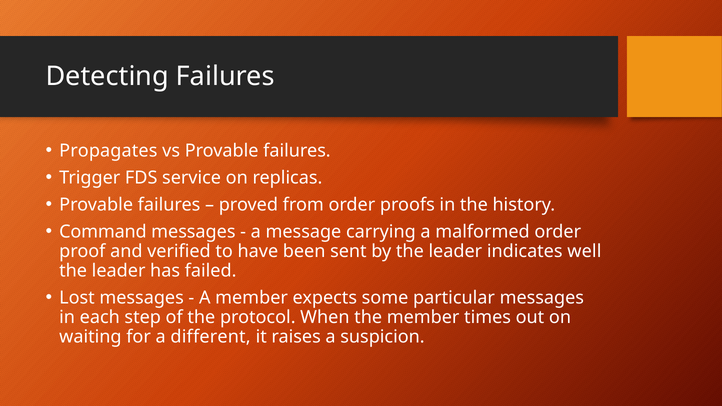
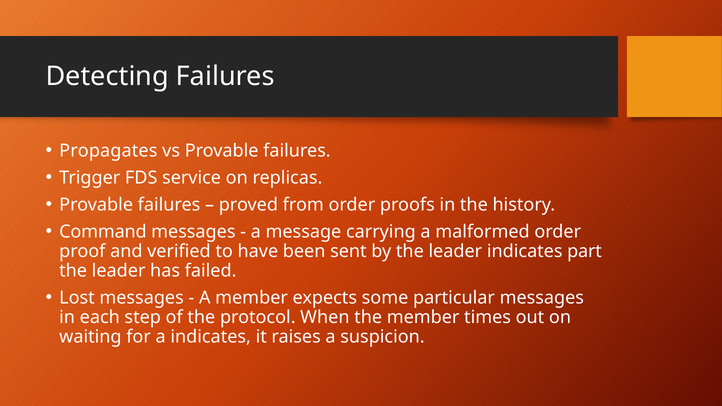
well: well -> part
a different: different -> indicates
